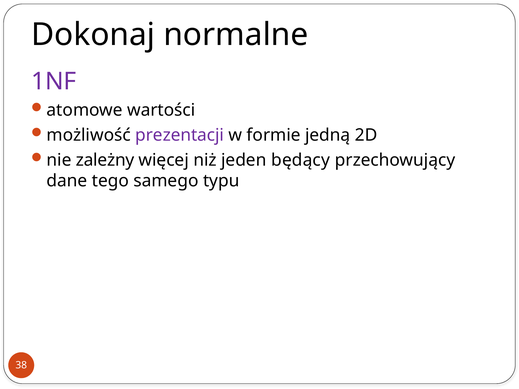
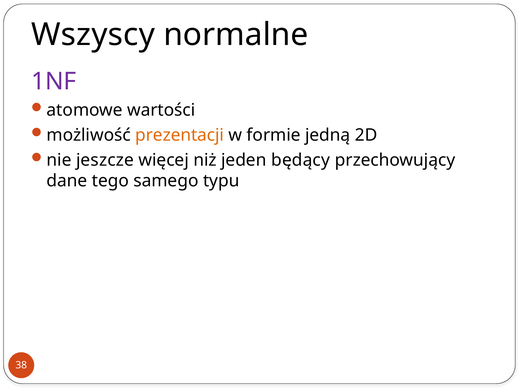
Dokonaj: Dokonaj -> Wszyscy
prezentacji colour: purple -> orange
zależny: zależny -> jeszcze
